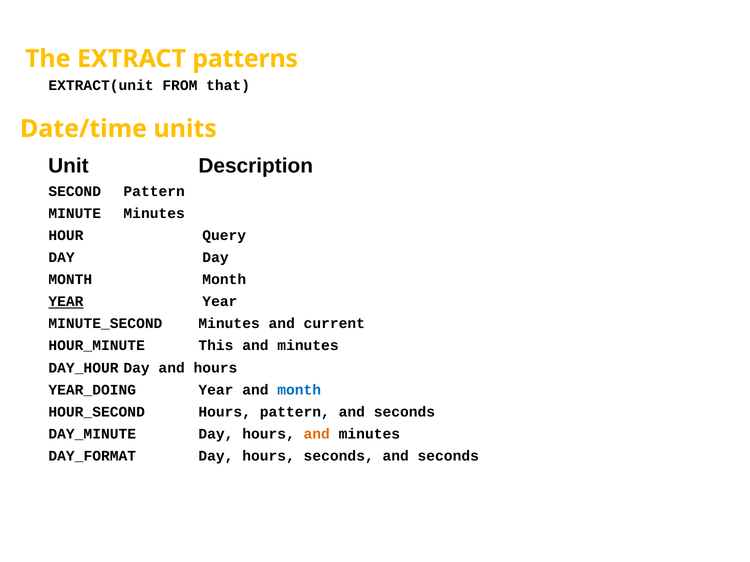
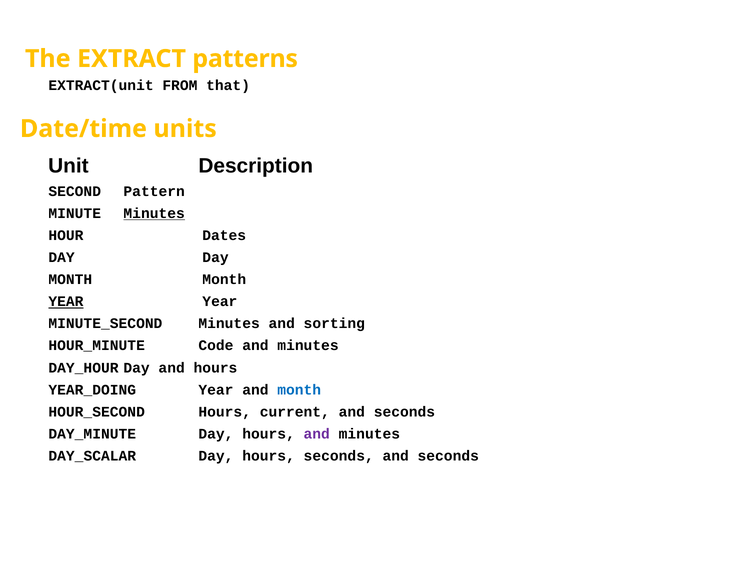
Minutes at (154, 214) underline: none -> present
Query: Query -> Dates
current: current -> sorting
This: This -> Code
Hours pattern: pattern -> current
and at (317, 434) colour: orange -> purple
DAY_FORMAT: DAY_FORMAT -> DAY_SCALAR
